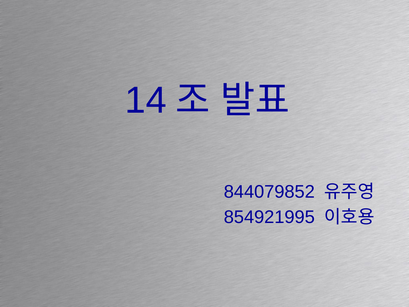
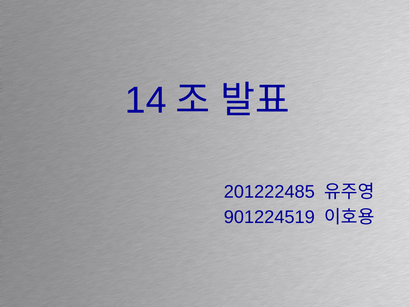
844079852: 844079852 -> 201222485
854921995: 854921995 -> 901224519
